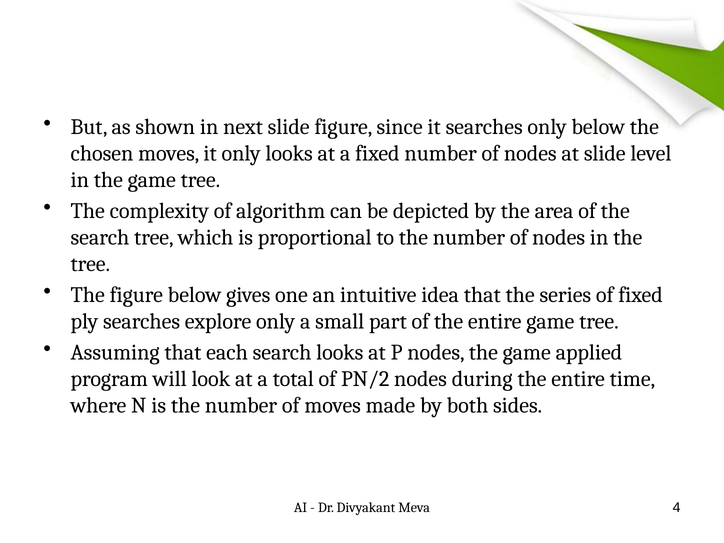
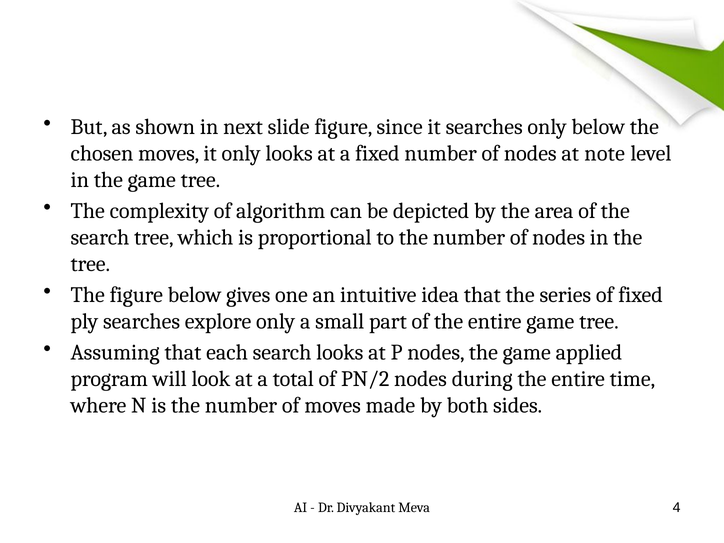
at slide: slide -> note
